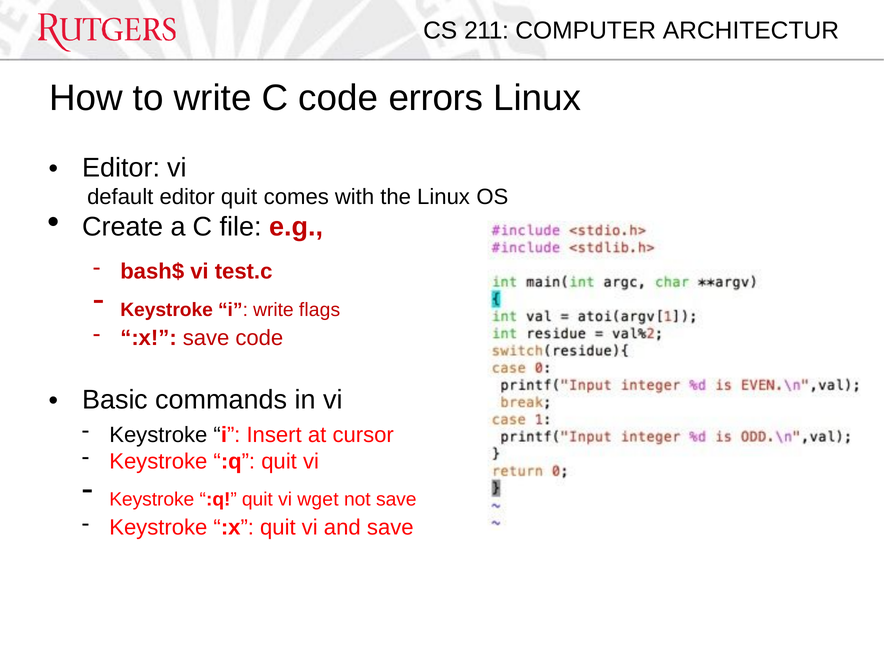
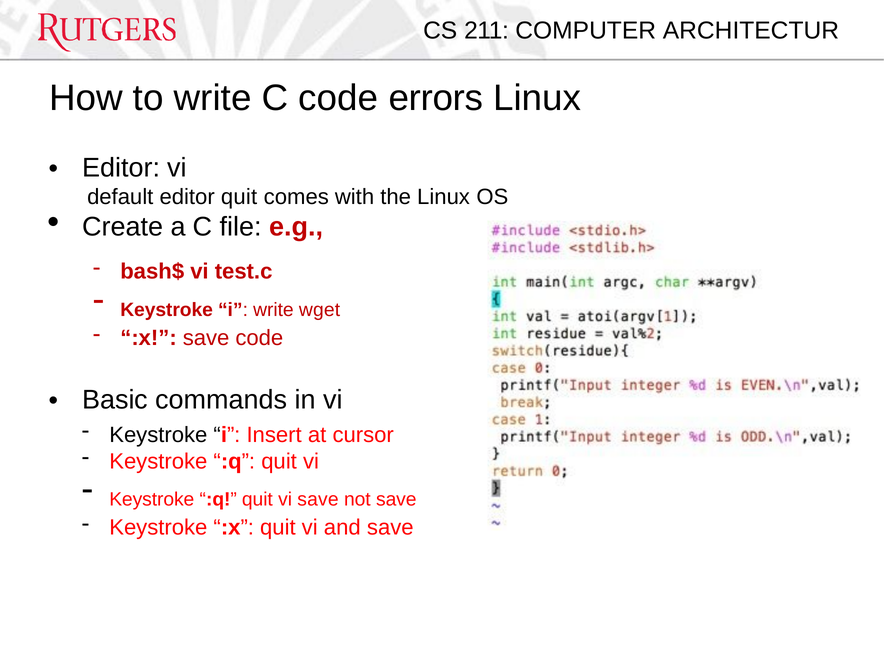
flags: flags -> wget
vi wget: wget -> save
